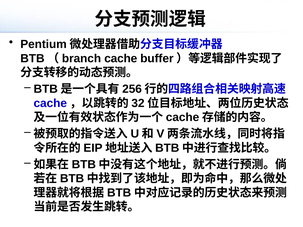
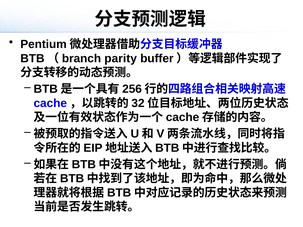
cache at (121, 58): cache -> parity
